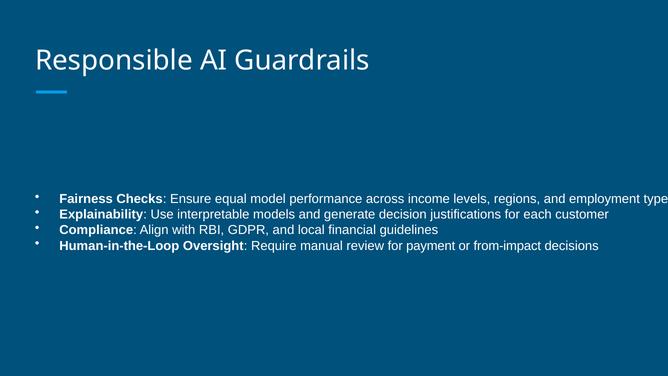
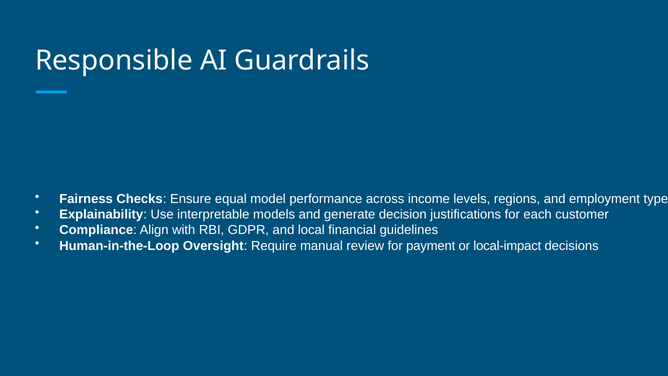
from-impact: from-impact -> local-impact
